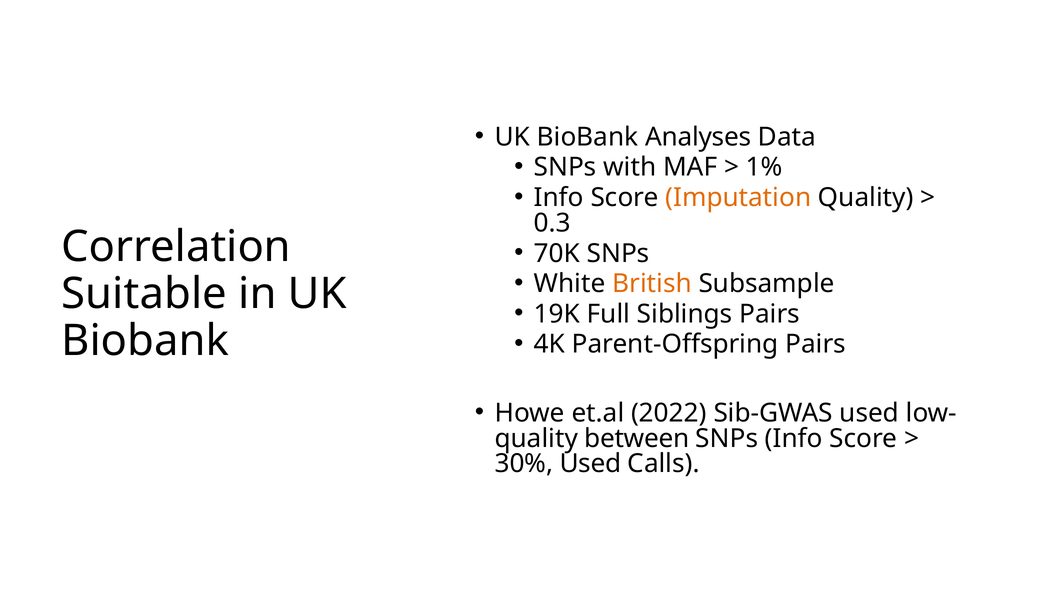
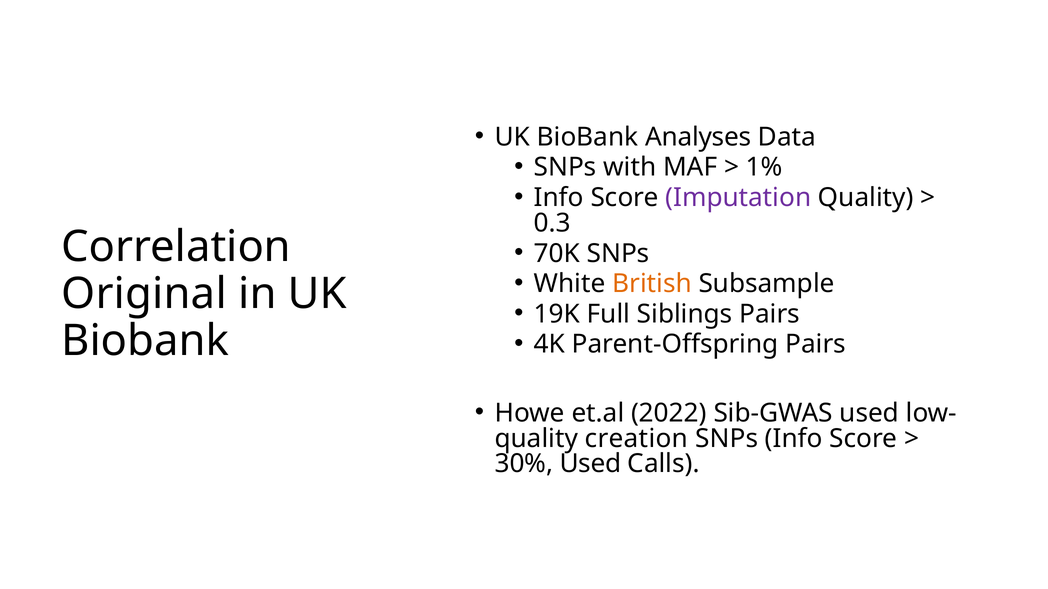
Imputation colour: orange -> purple
Suitable: Suitable -> Original
between: between -> creation
